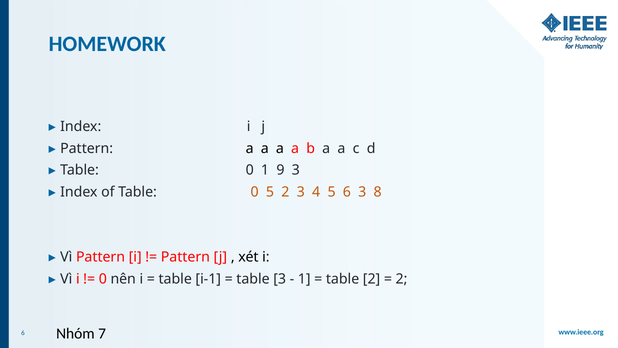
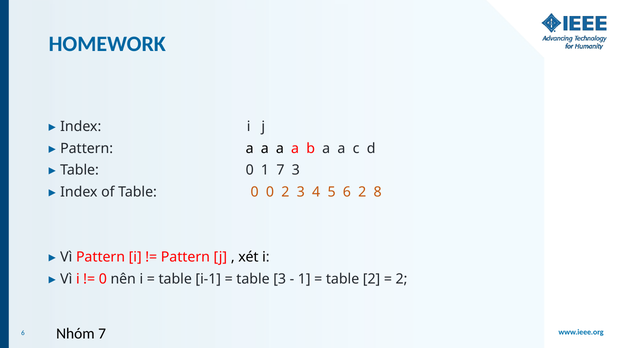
1 9: 9 -> 7
0 5: 5 -> 0
6 3: 3 -> 2
